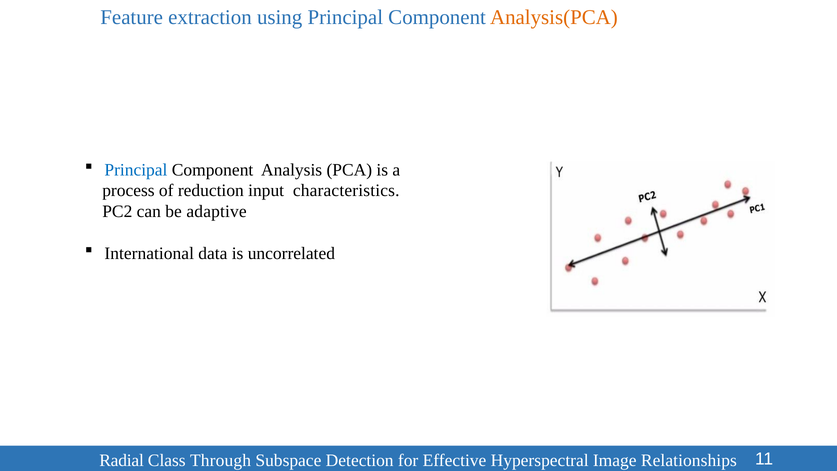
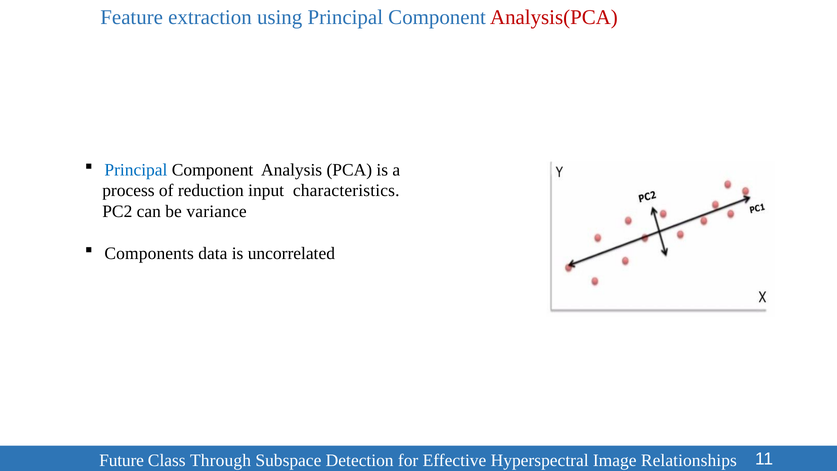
Analysis(PCA colour: orange -> red
adaptive: adaptive -> variance
International: International -> Components
Radial: Radial -> Future
